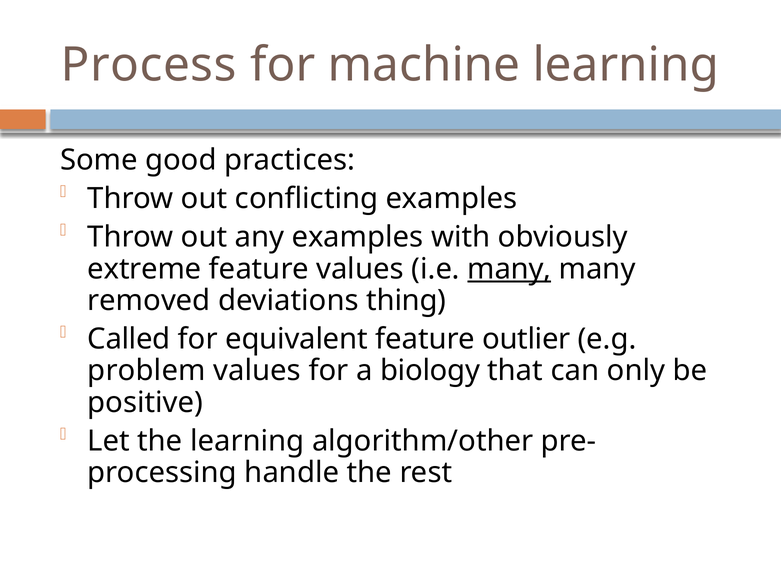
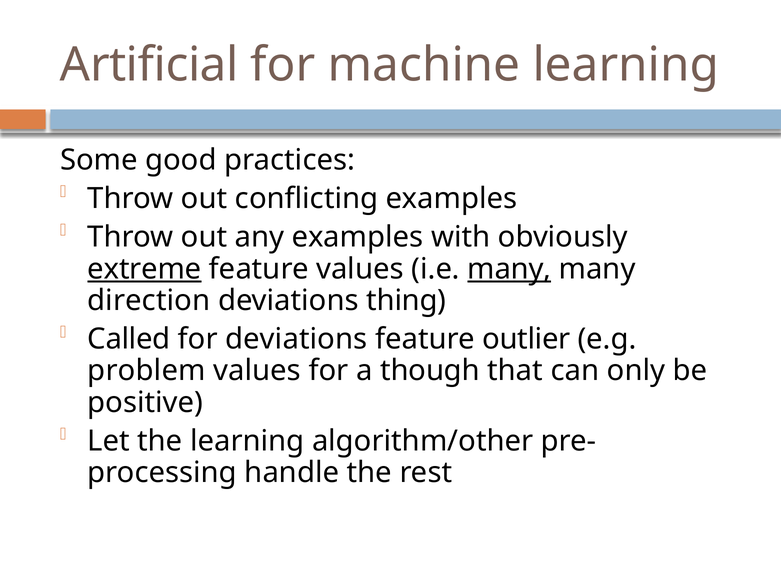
Process: Process -> Artificial
extreme underline: none -> present
removed: removed -> direction
for equivalent: equivalent -> deviations
biology: biology -> though
